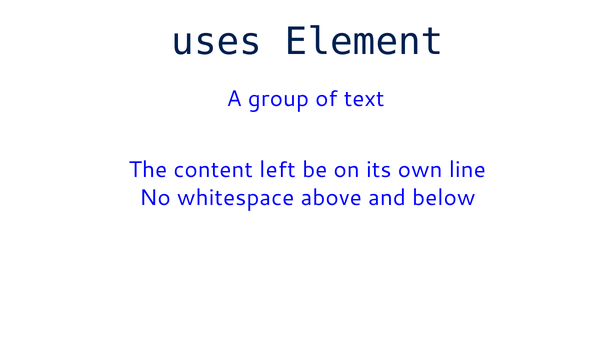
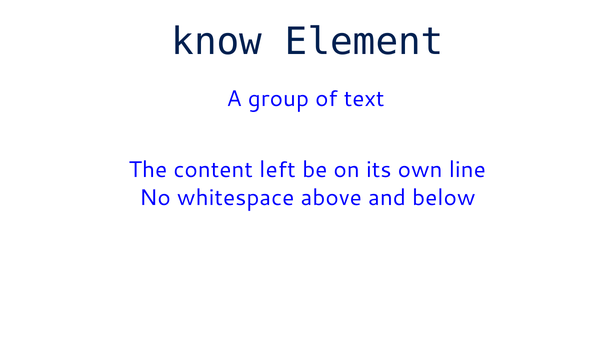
uses: uses -> know
